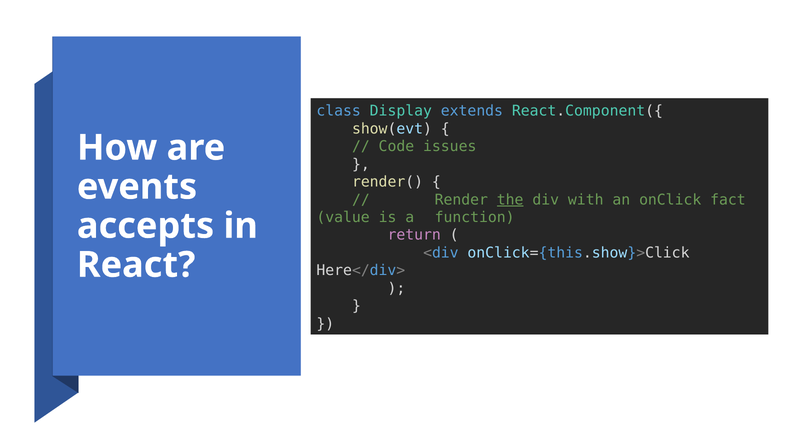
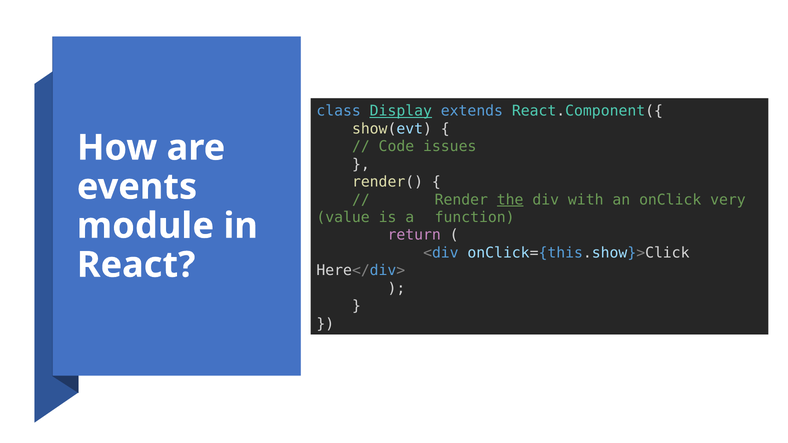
Display underline: none -> present
fact: fact -> very
accepts: accepts -> module
